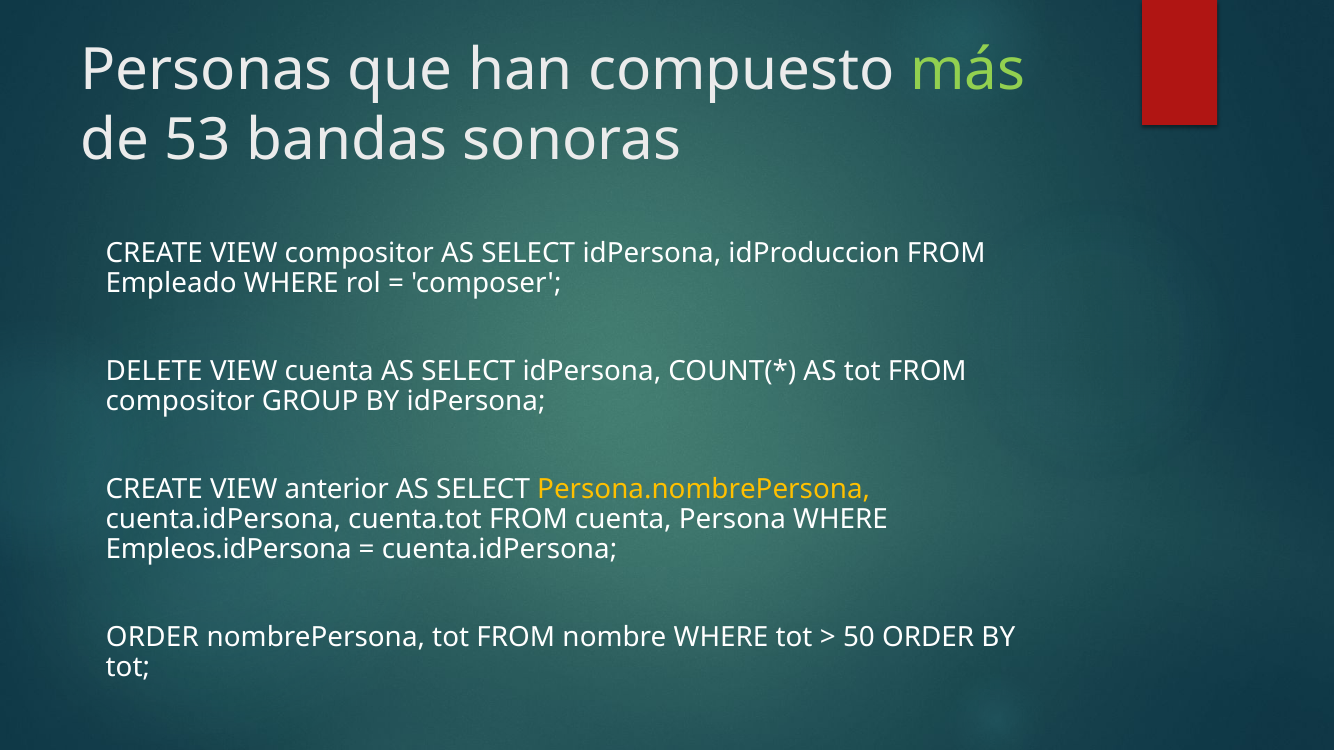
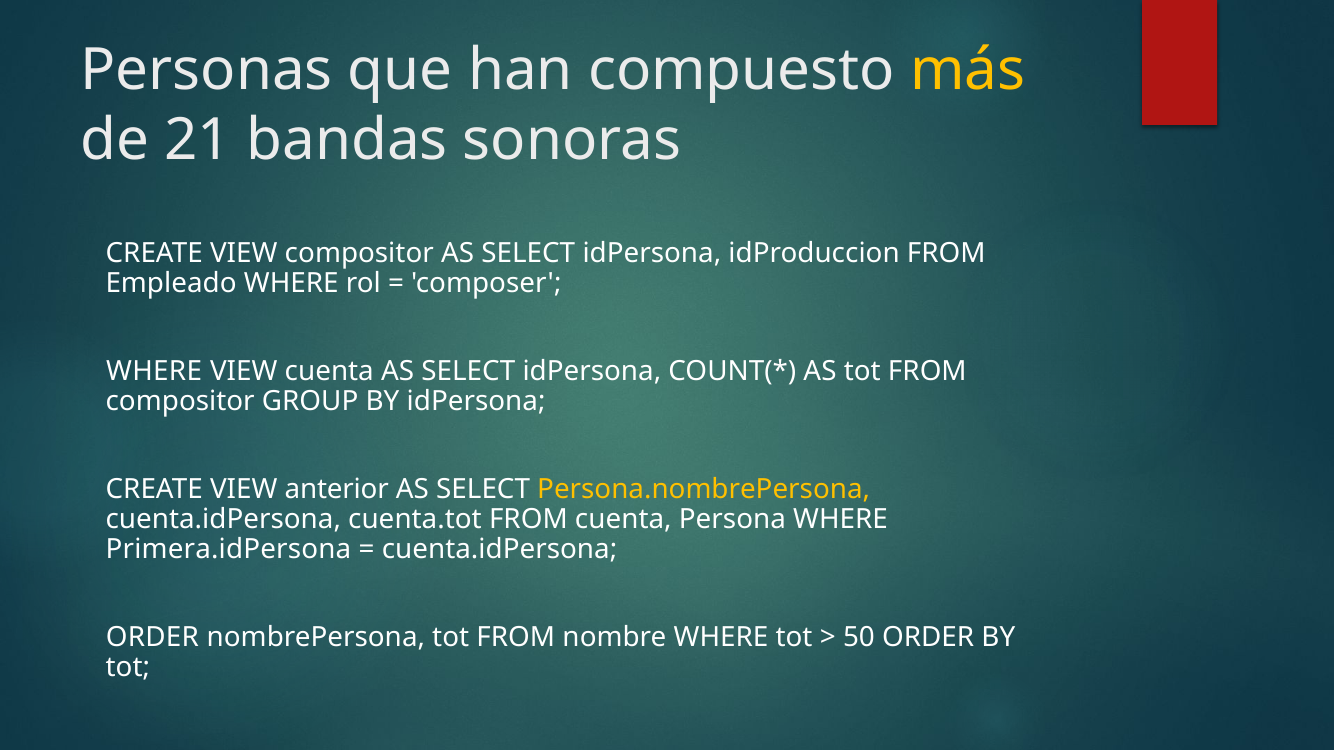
más colour: light green -> yellow
53: 53 -> 21
DELETE at (154, 371): DELETE -> WHERE
Empleos.idPersona: Empleos.idPersona -> Primera.idPersona
